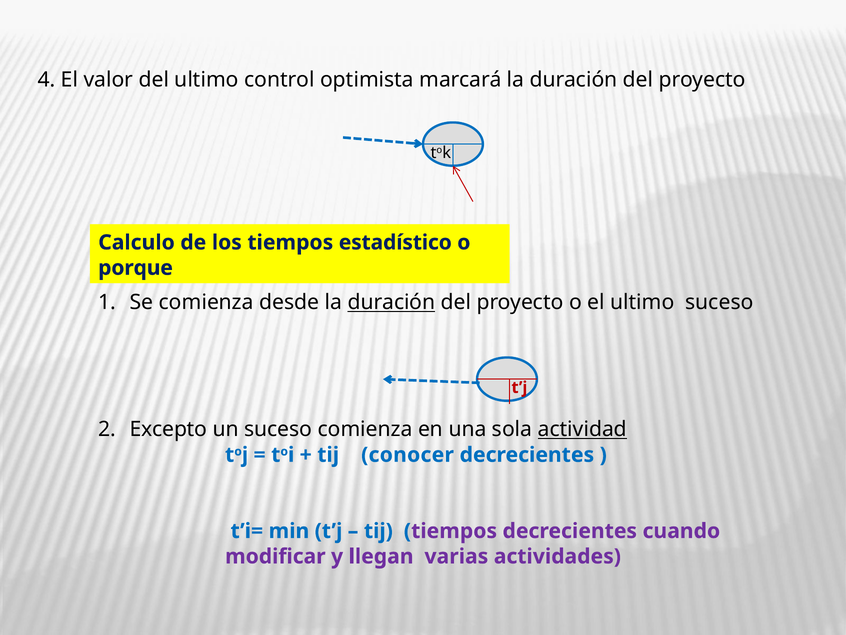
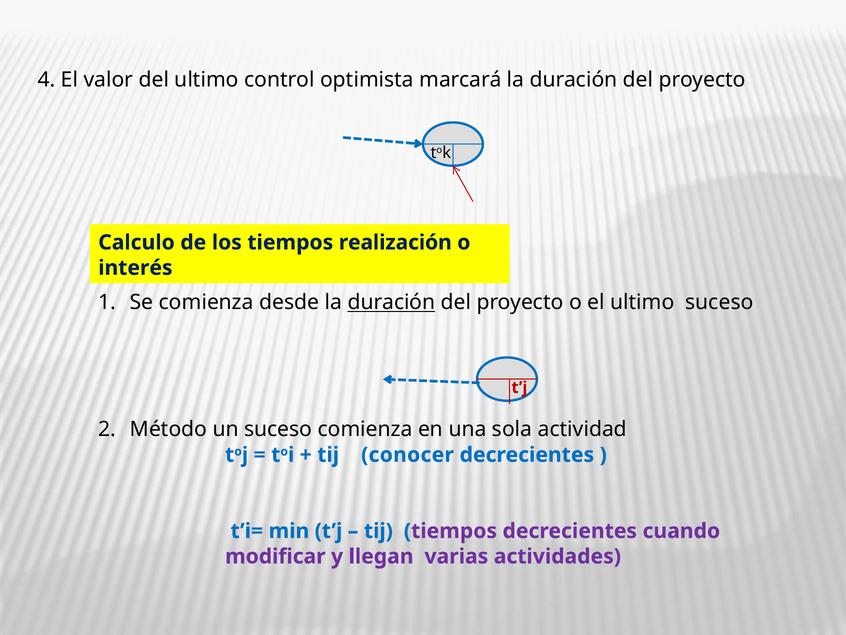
estadístico: estadístico -> realización
porque: porque -> interés
Excepto: Excepto -> Método
actividad underline: present -> none
